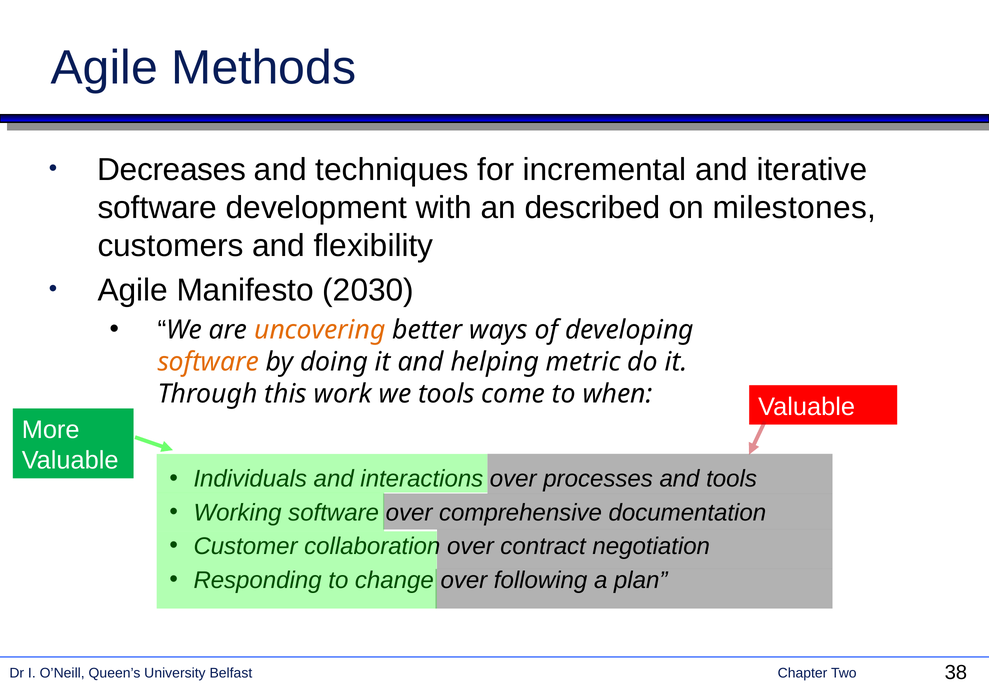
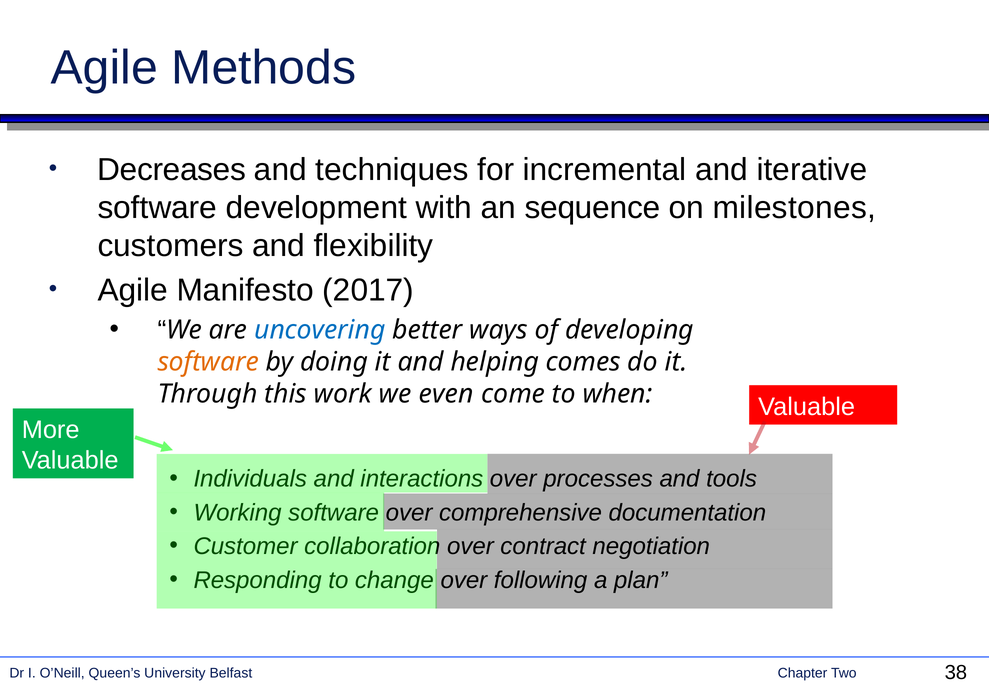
described: described -> sequence
2030: 2030 -> 2017
uncovering colour: orange -> blue
metric: metric -> comes
we tools: tools -> even
